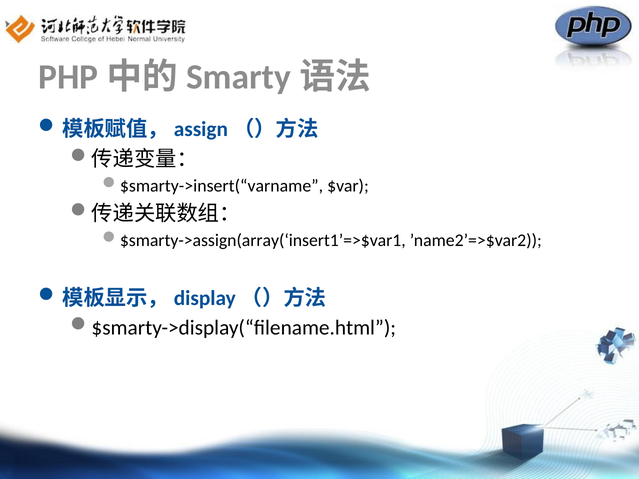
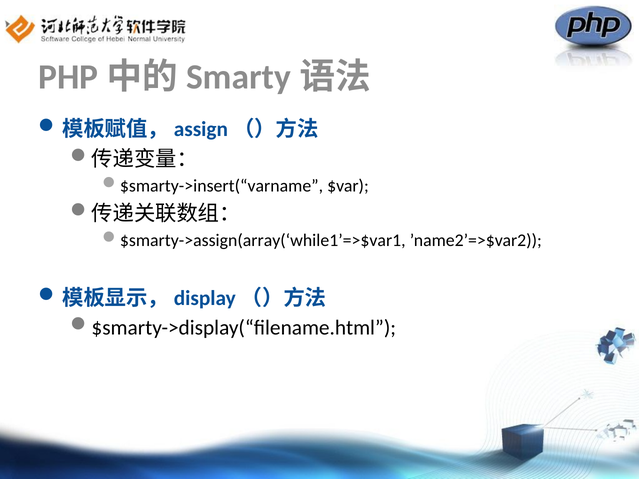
$smarty->assign(array(‘insert1’=>$var1: $smarty->assign(array(‘insert1’=>$var1 -> $smarty->assign(array(‘while1’=>$var1
